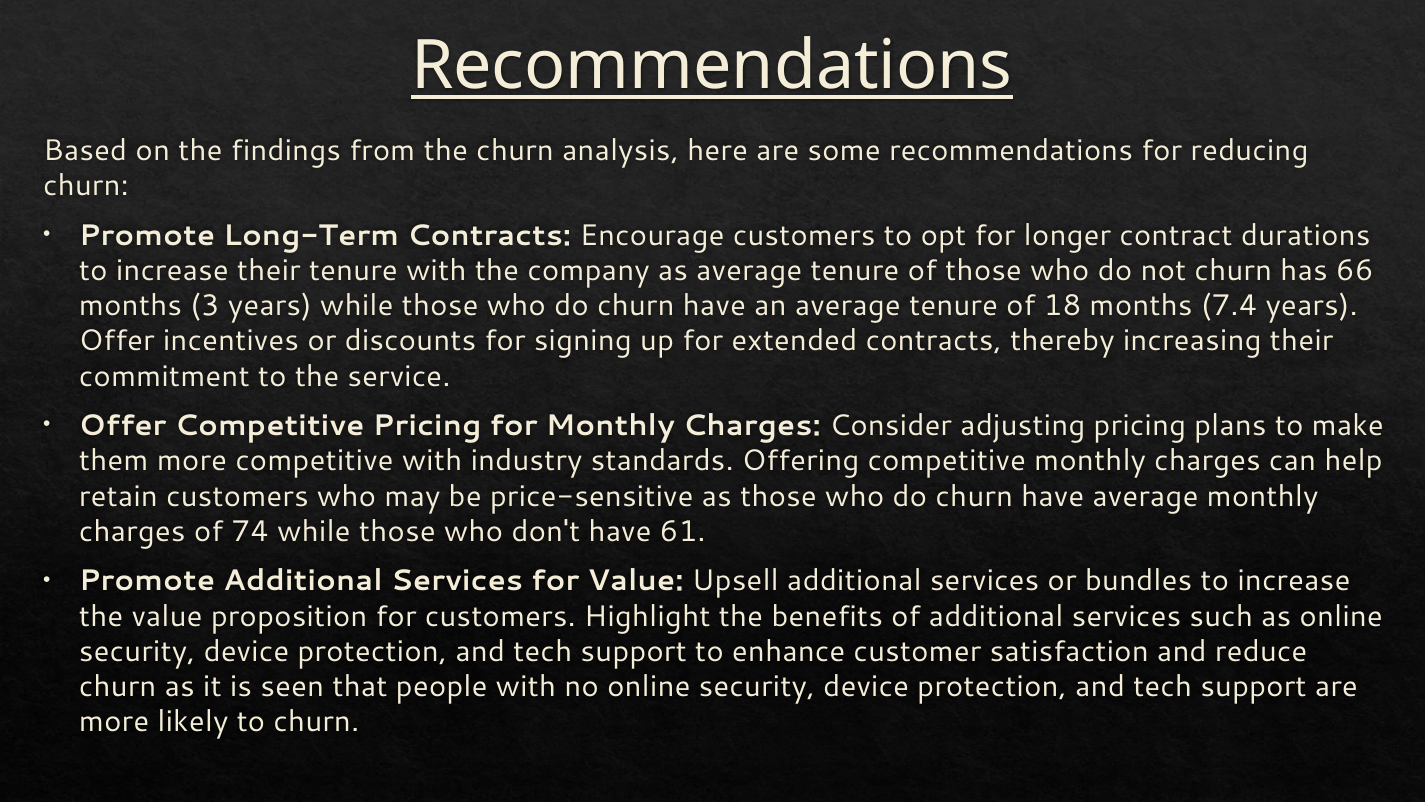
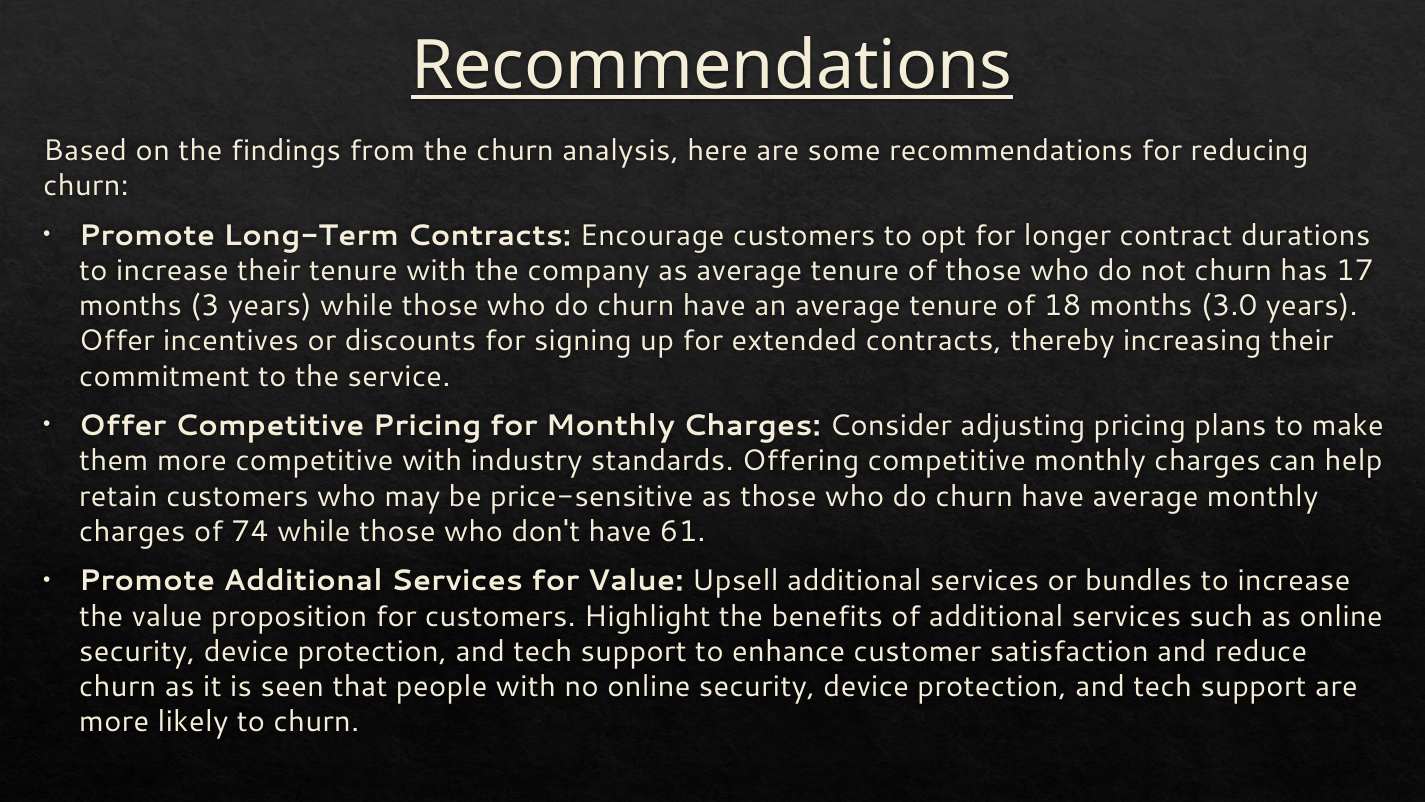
66: 66 -> 17
7.4: 7.4 -> 3.0
